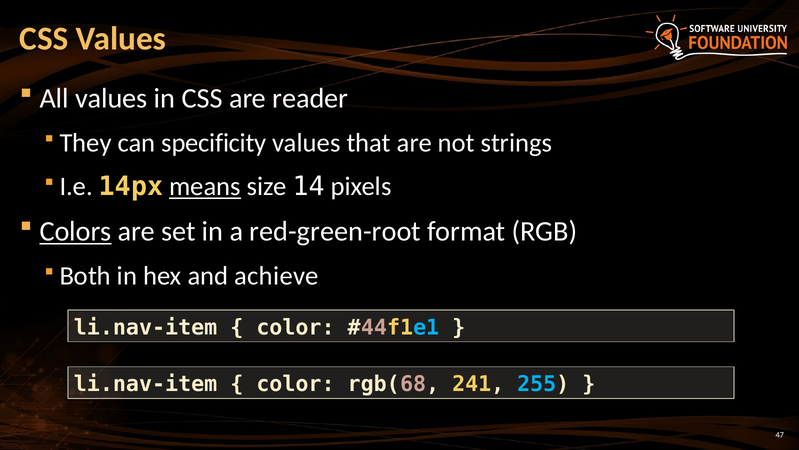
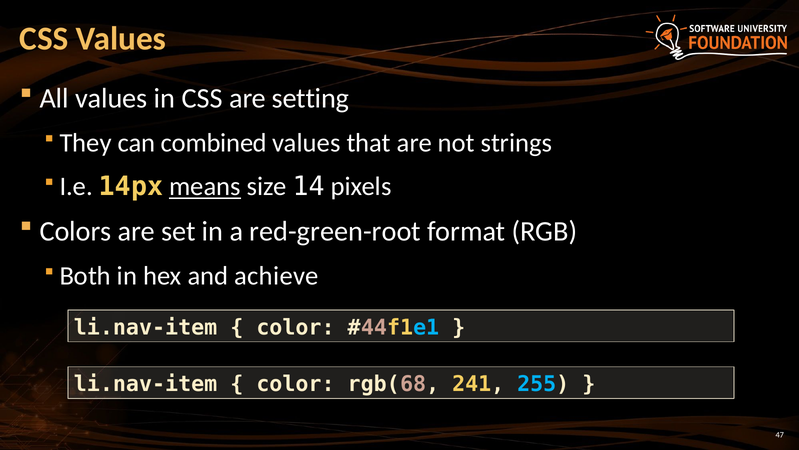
reader: reader -> setting
specificity: specificity -> combined
Colors underline: present -> none
